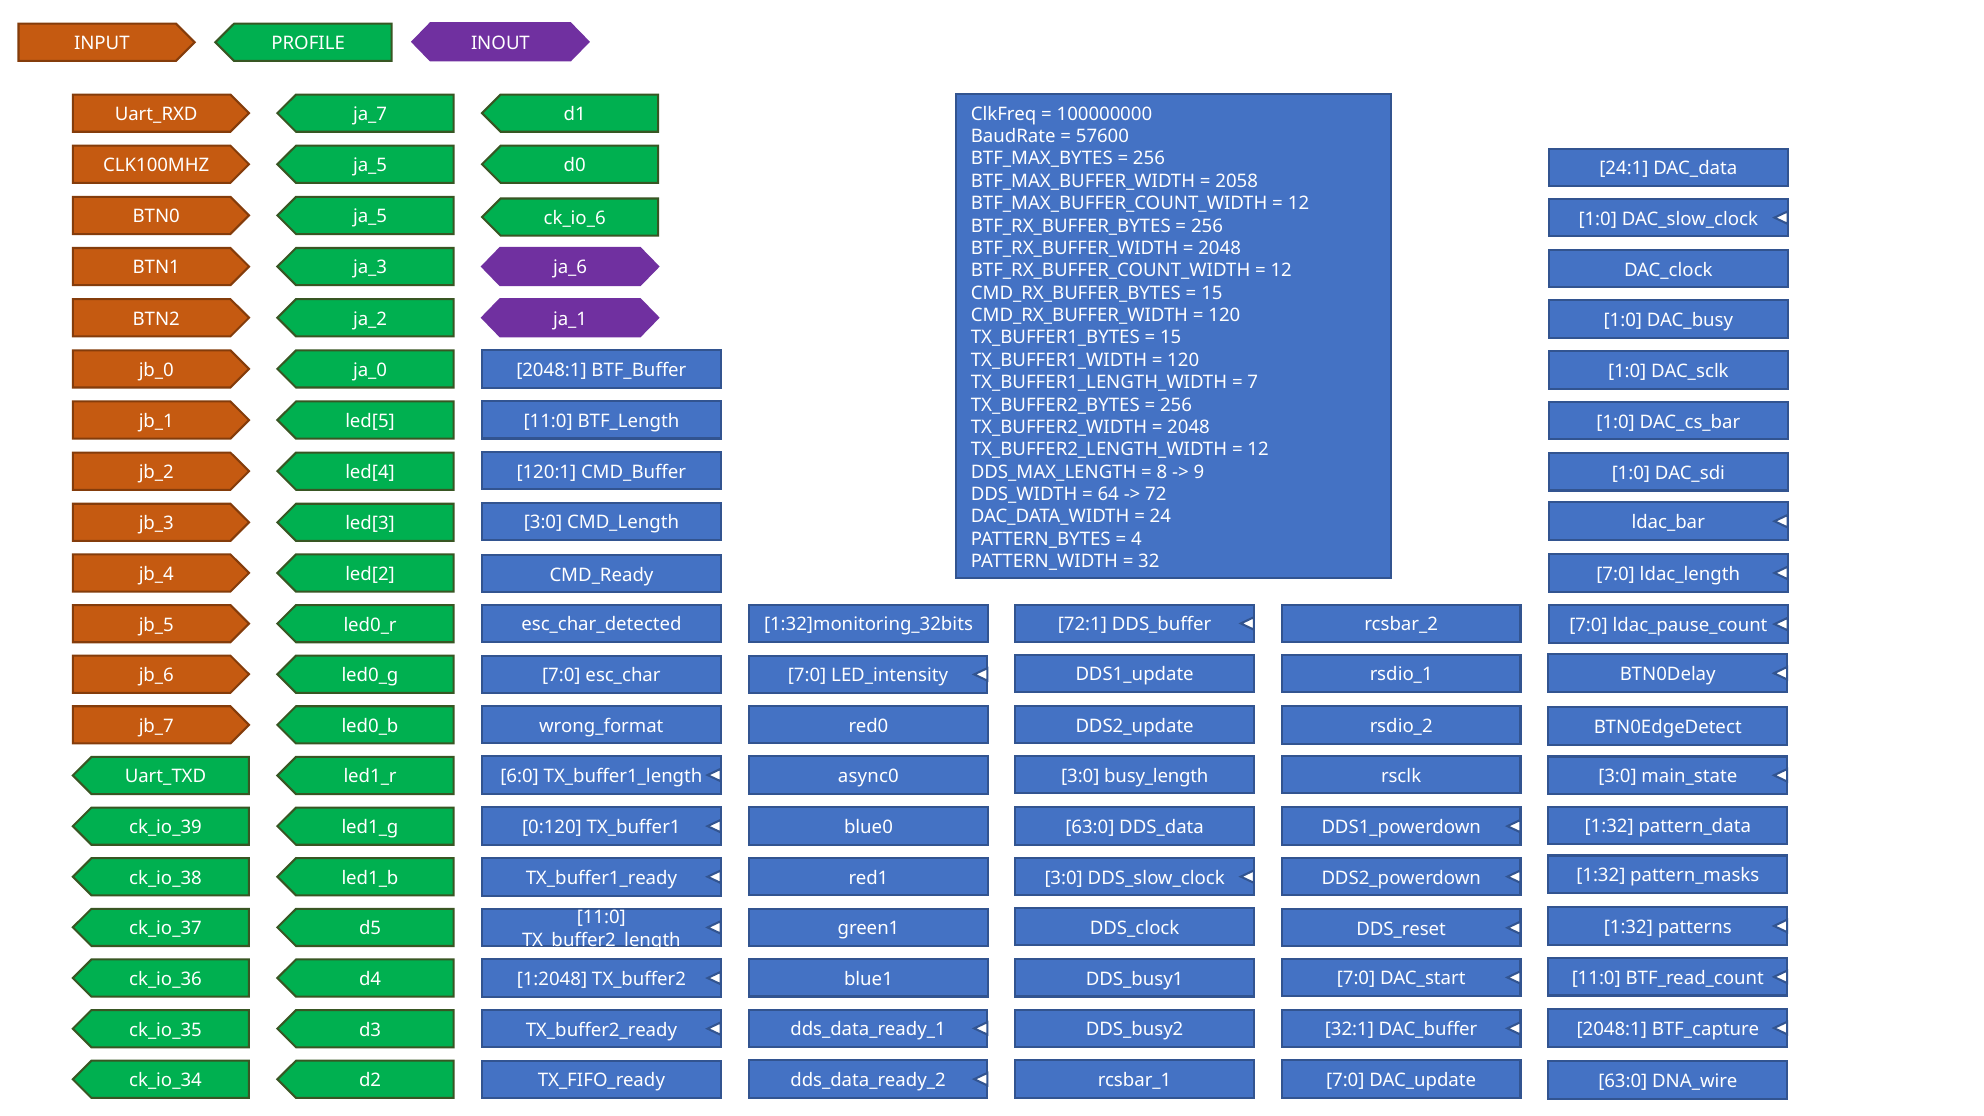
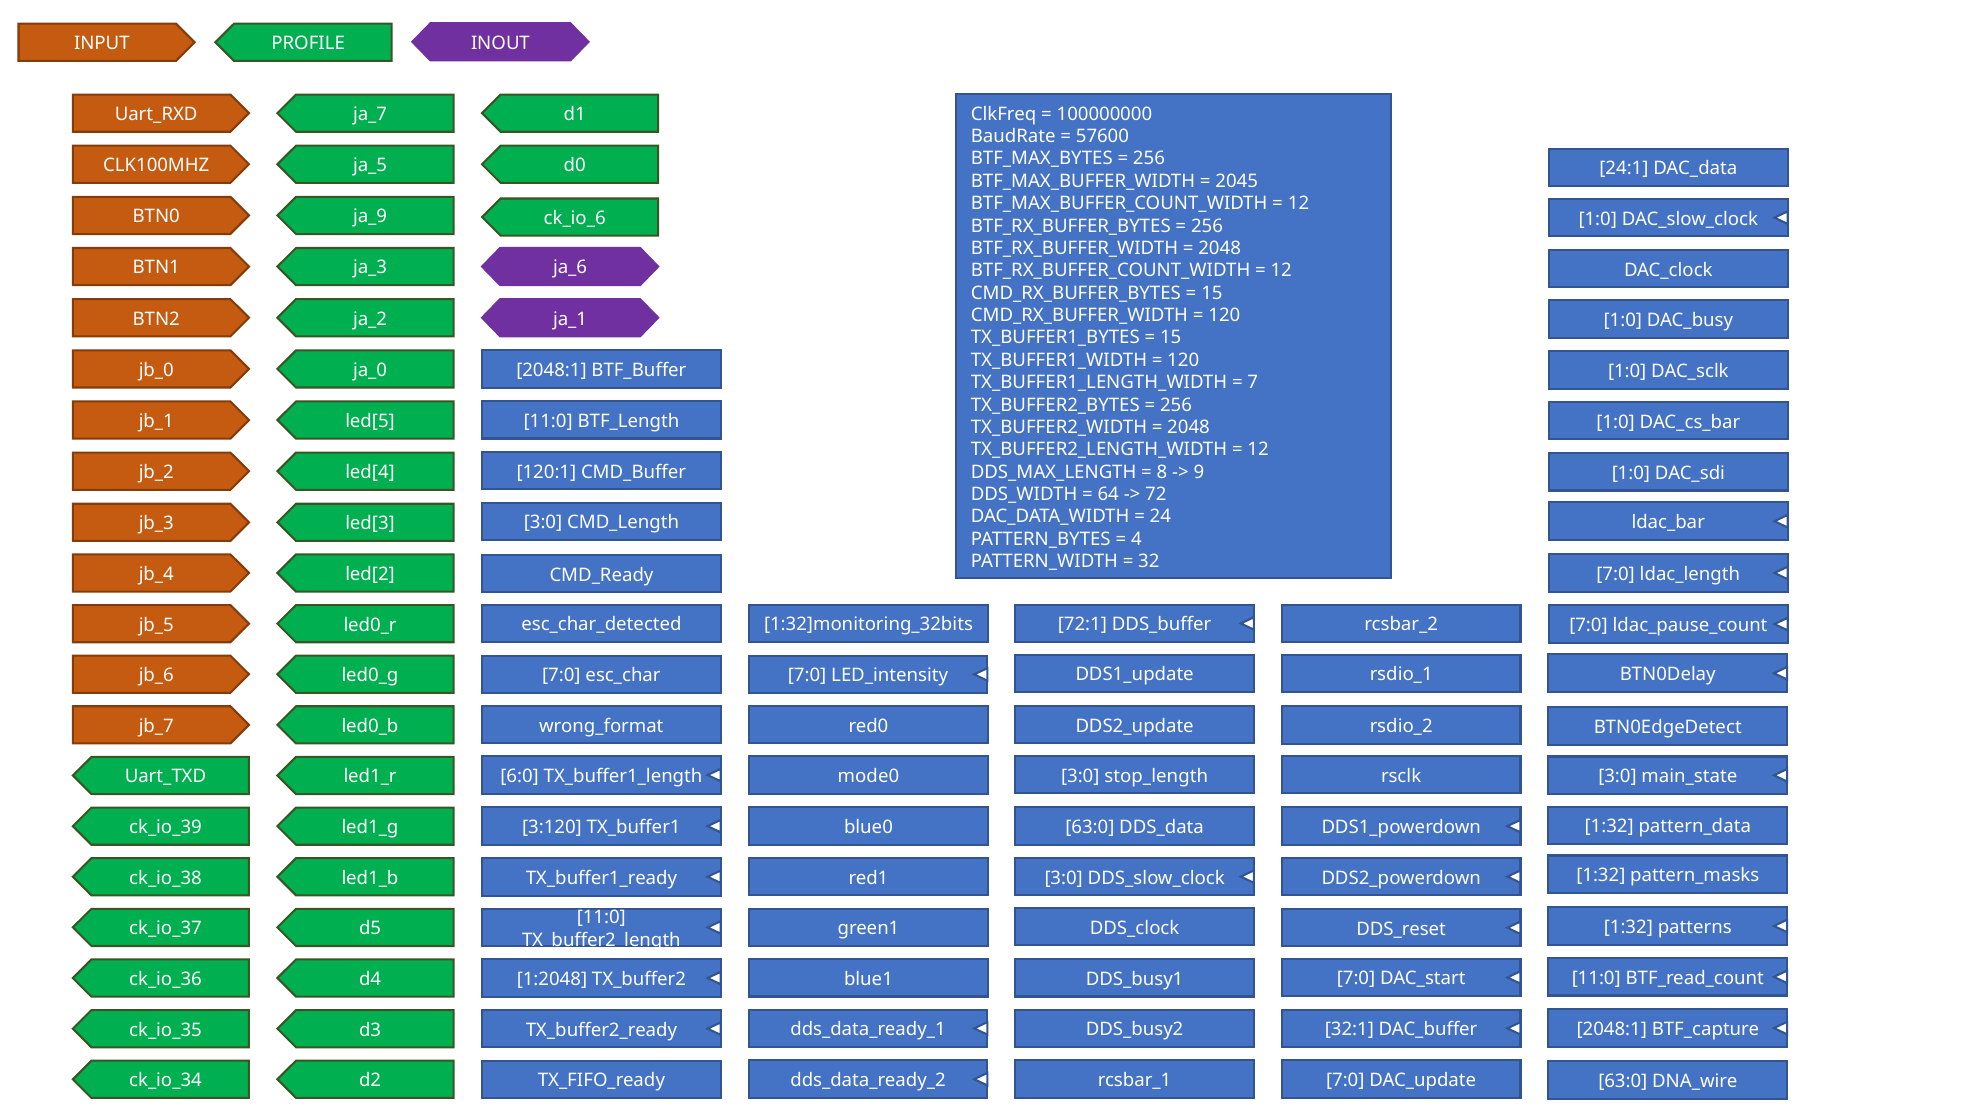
2058: 2058 -> 2045
ja_5 at (370, 217): ja_5 -> ja_9
busy_length: busy_length -> stop_length
async0: async0 -> mode0
0:120: 0:120 -> 3:120
